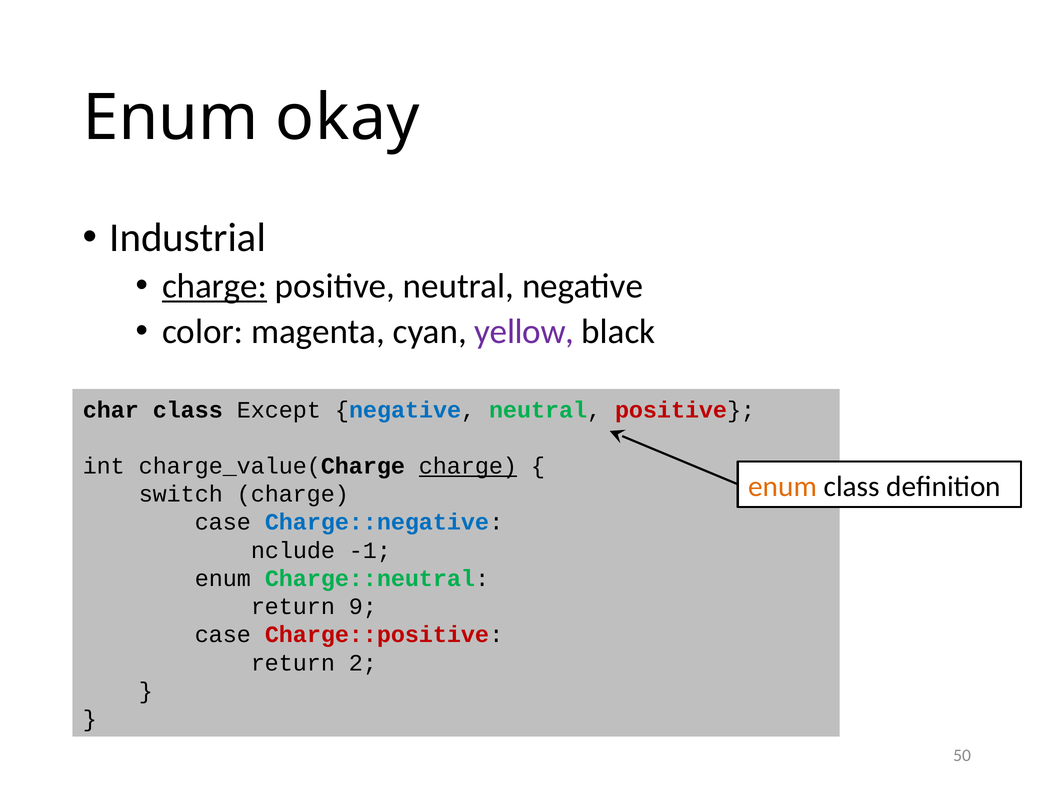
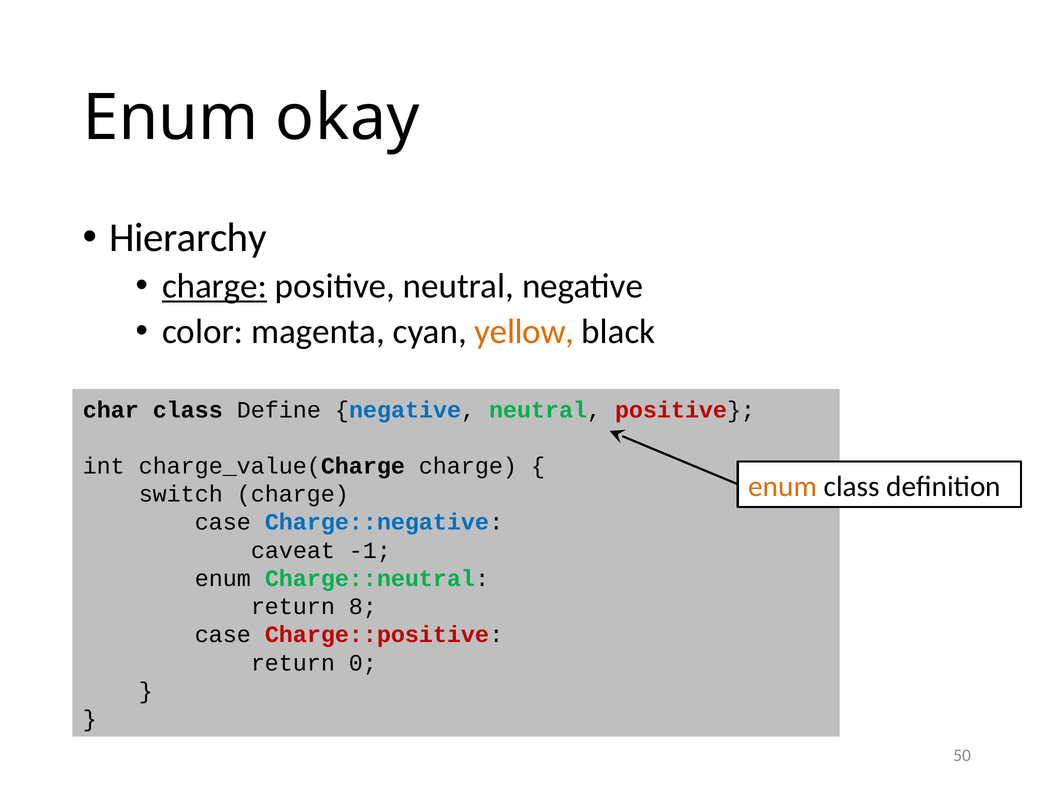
Industrial: Industrial -> Hierarchy
yellow colour: purple -> orange
Except: Except -> Define
charge at (468, 466) underline: present -> none
nclude: nclude -> caveat
9: 9 -> 8
2: 2 -> 0
